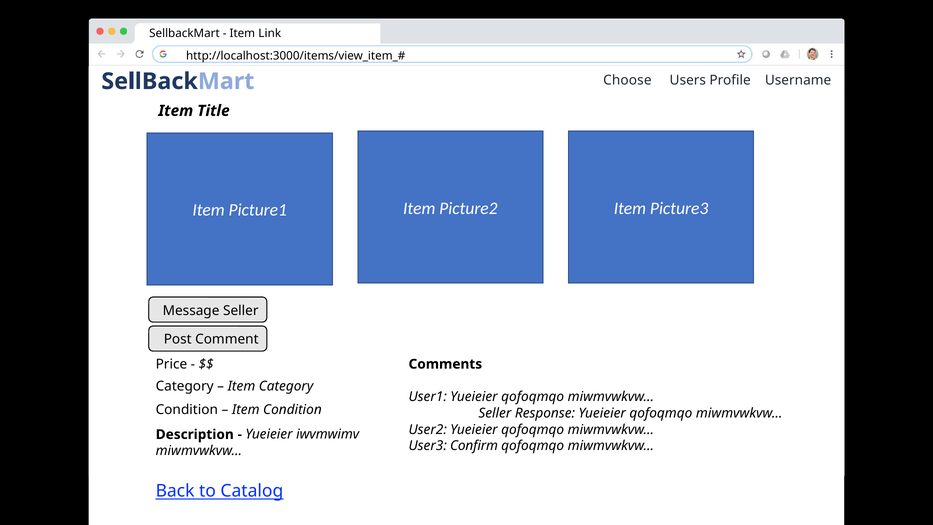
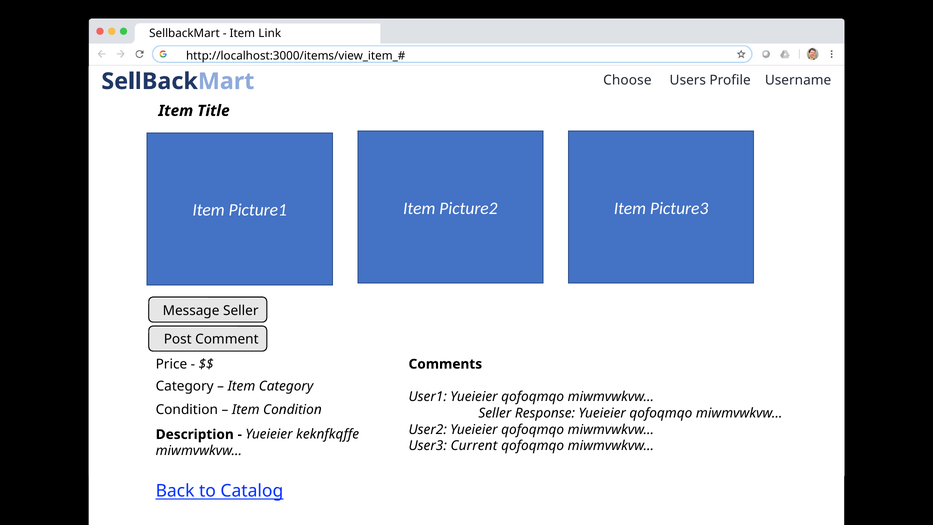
iwvmwimv: iwvmwimv -> keknfkqffe
Confirm: Confirm -> Current
